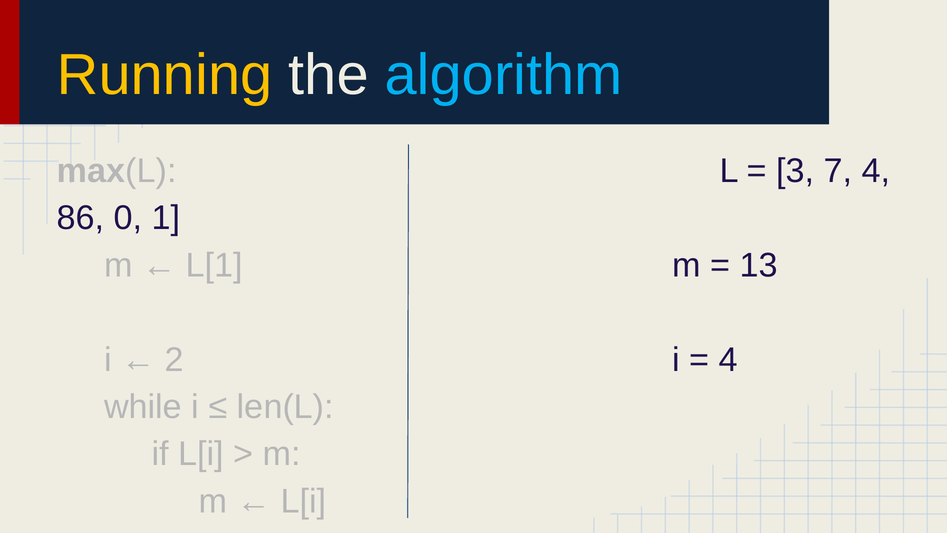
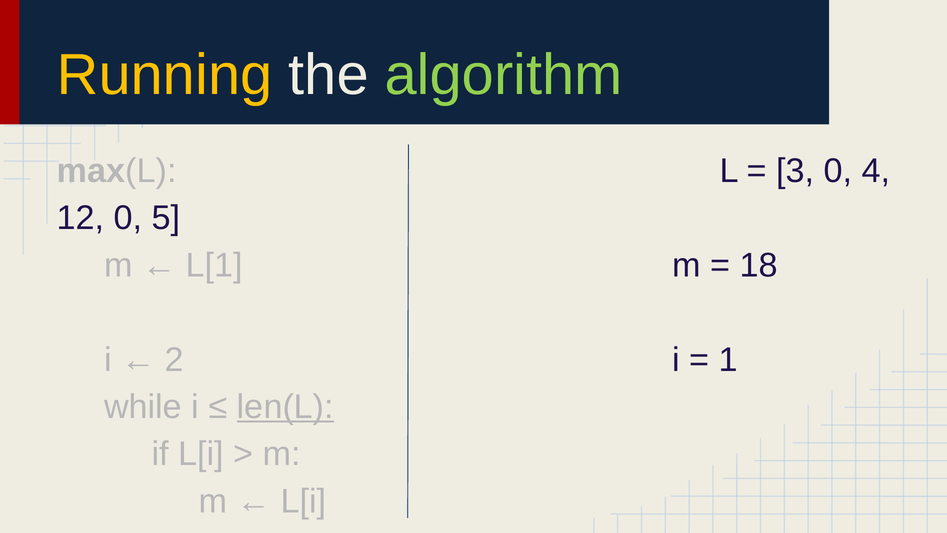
algorithm colour: light blue -> light green
3 7: 7 -> 0
86: 86 -> 12
0 1: 1 -> 5
13: 13 -> 18
4 at (728, 360): 4 -> 1
len(L underline: none -> present
